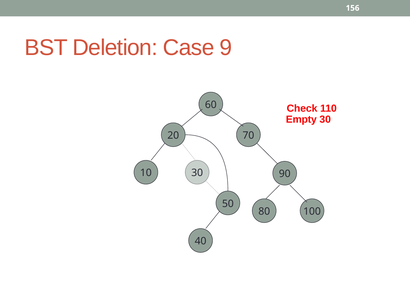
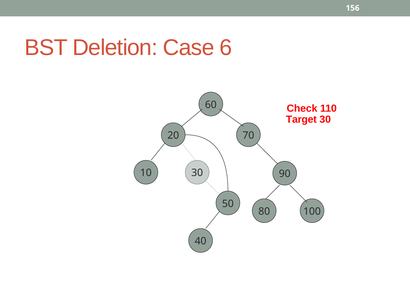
9: 9 -> 6
Empty: Empty -> Target
